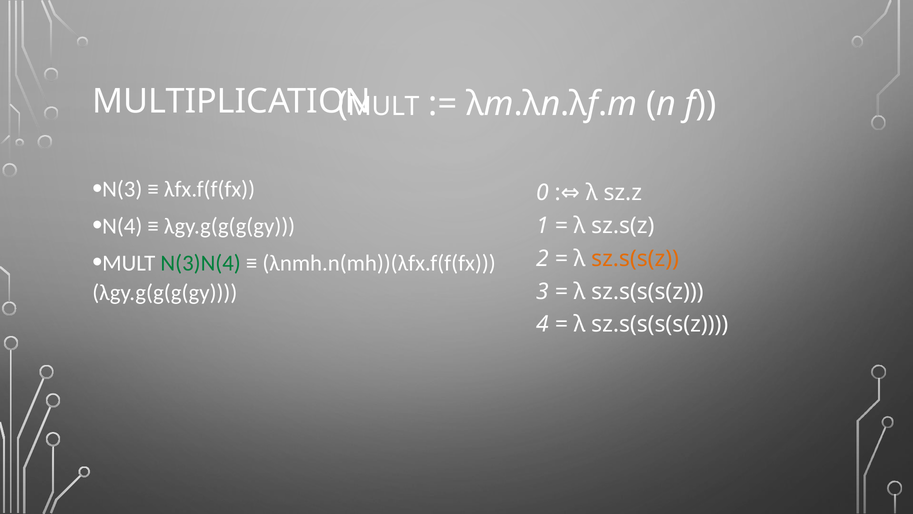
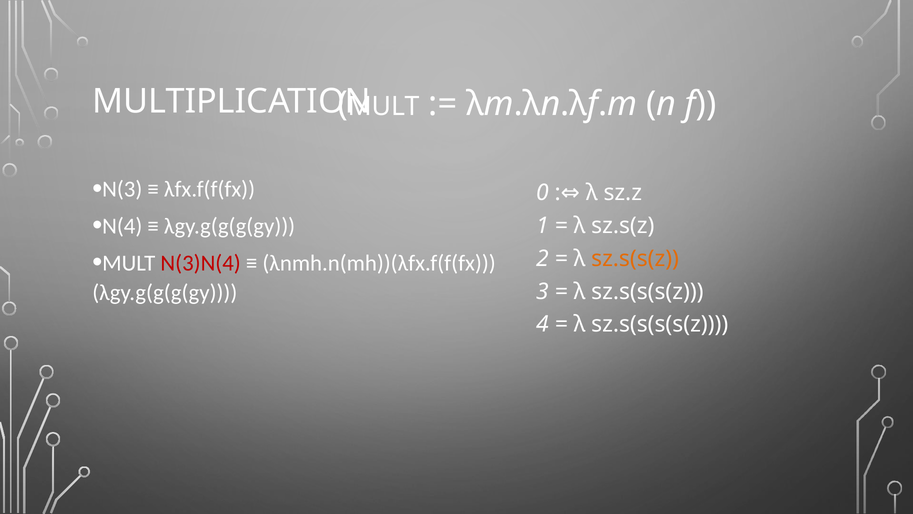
N(3)N(4 colour: green -> red
